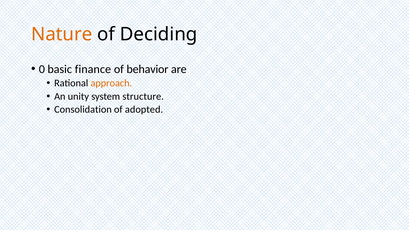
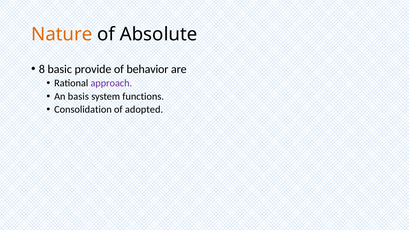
Deciding: Deciding -> Absolute
0: 0 -> 8
finance: finance -> provide
approach colour: orange -> purple
unity: unity -> basis
structure: structure -> functions
